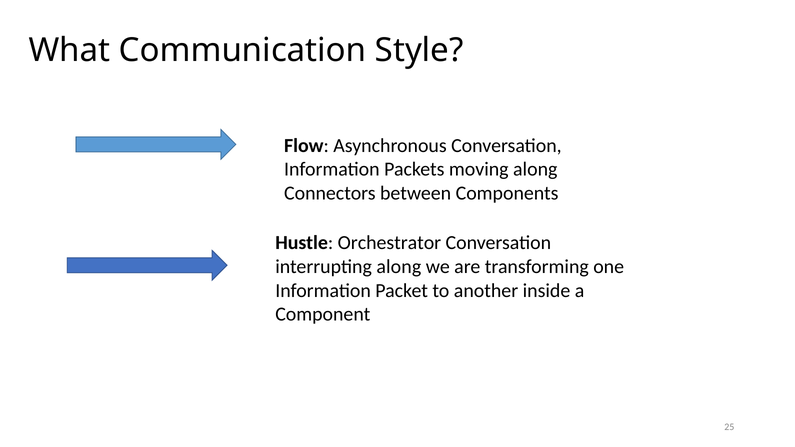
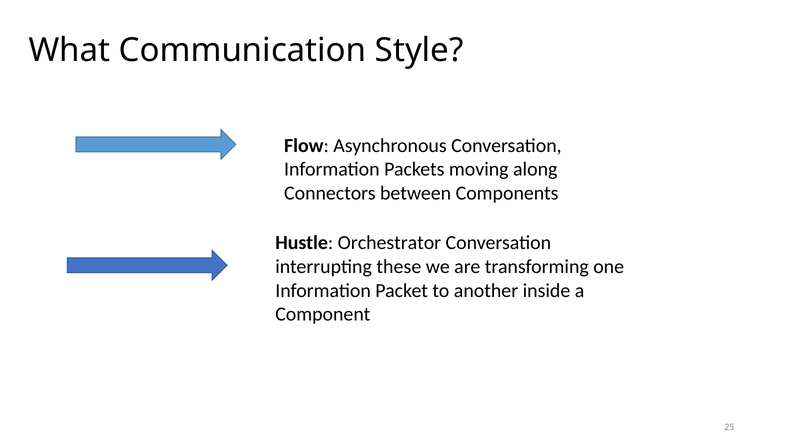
interrupting along: along -> these
